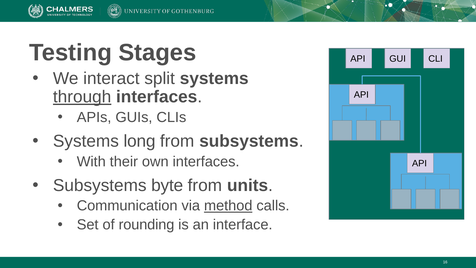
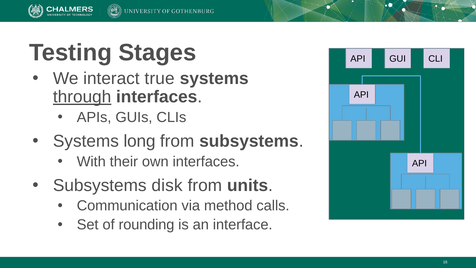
split: split -> true
byte: byte -> disk
method underline: present -> none
